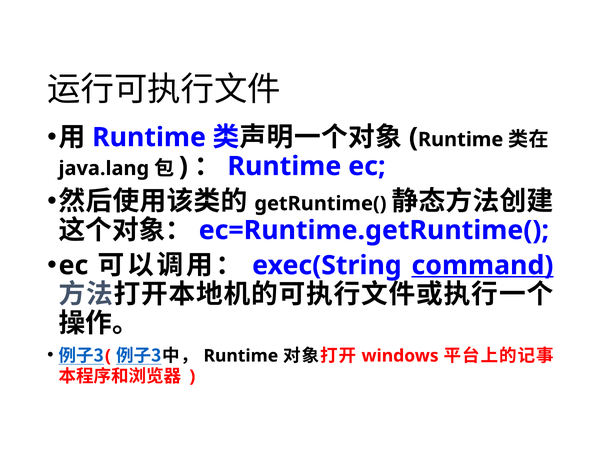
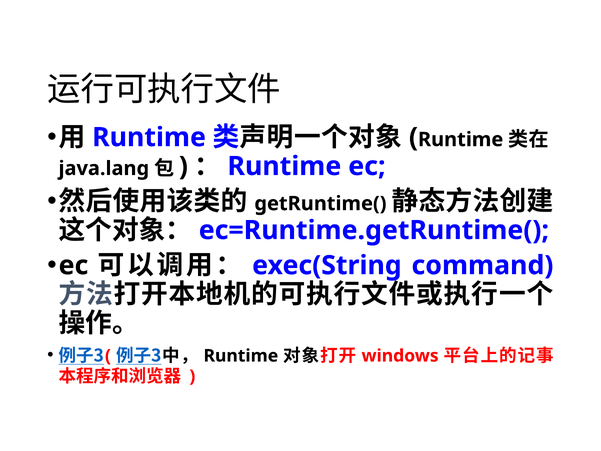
command underline: present -> none
